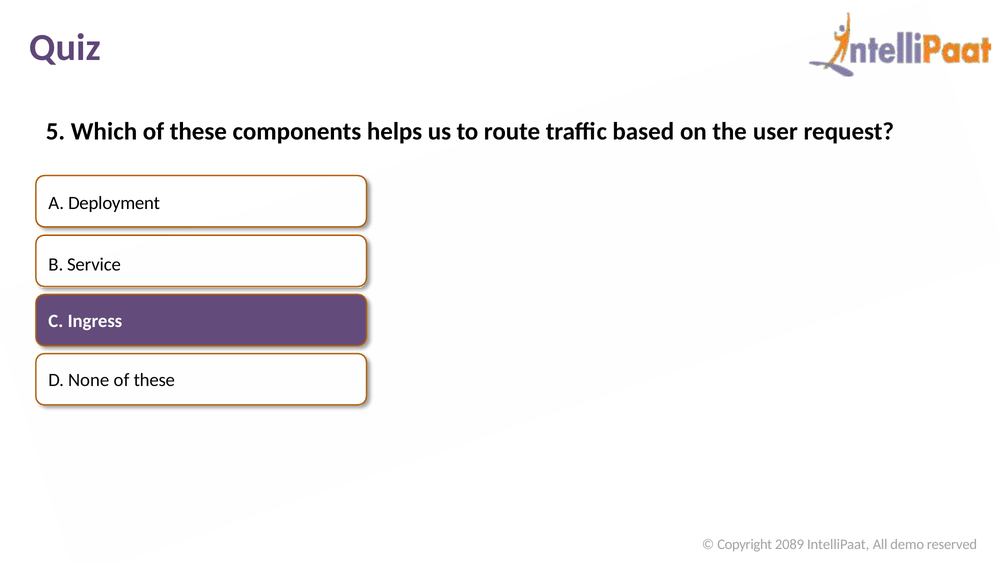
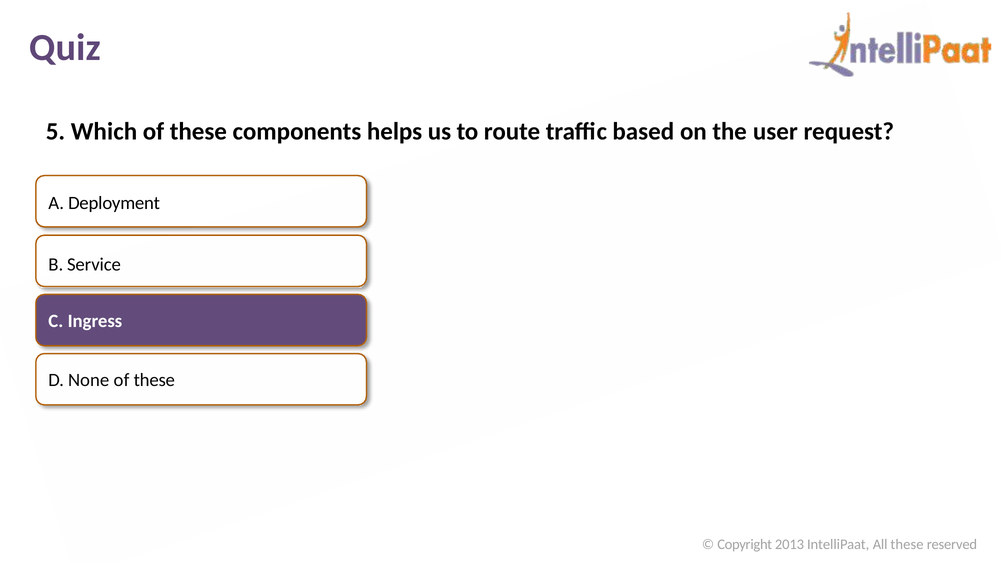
2089: 2089 -> 2013
All demo: demo -> these
